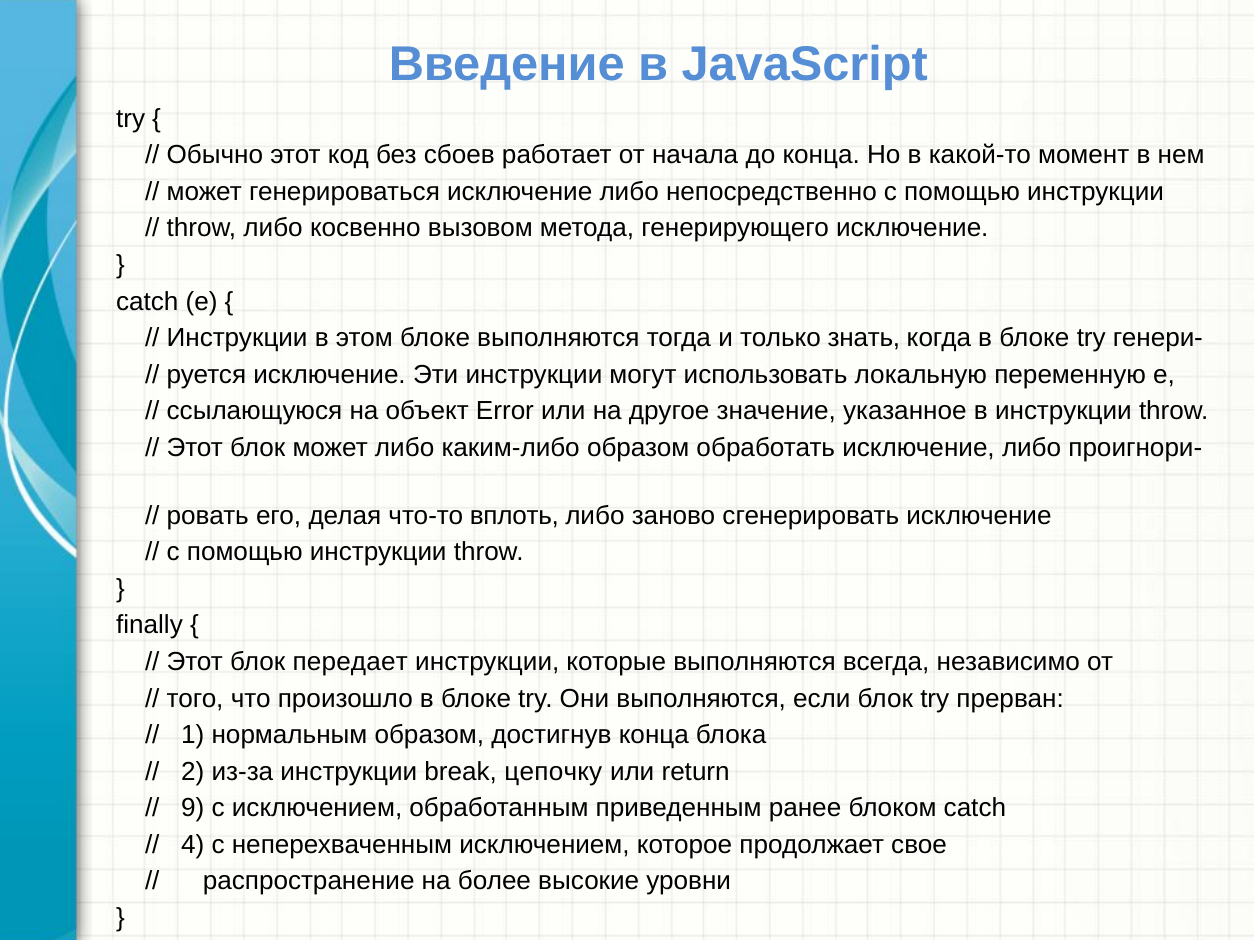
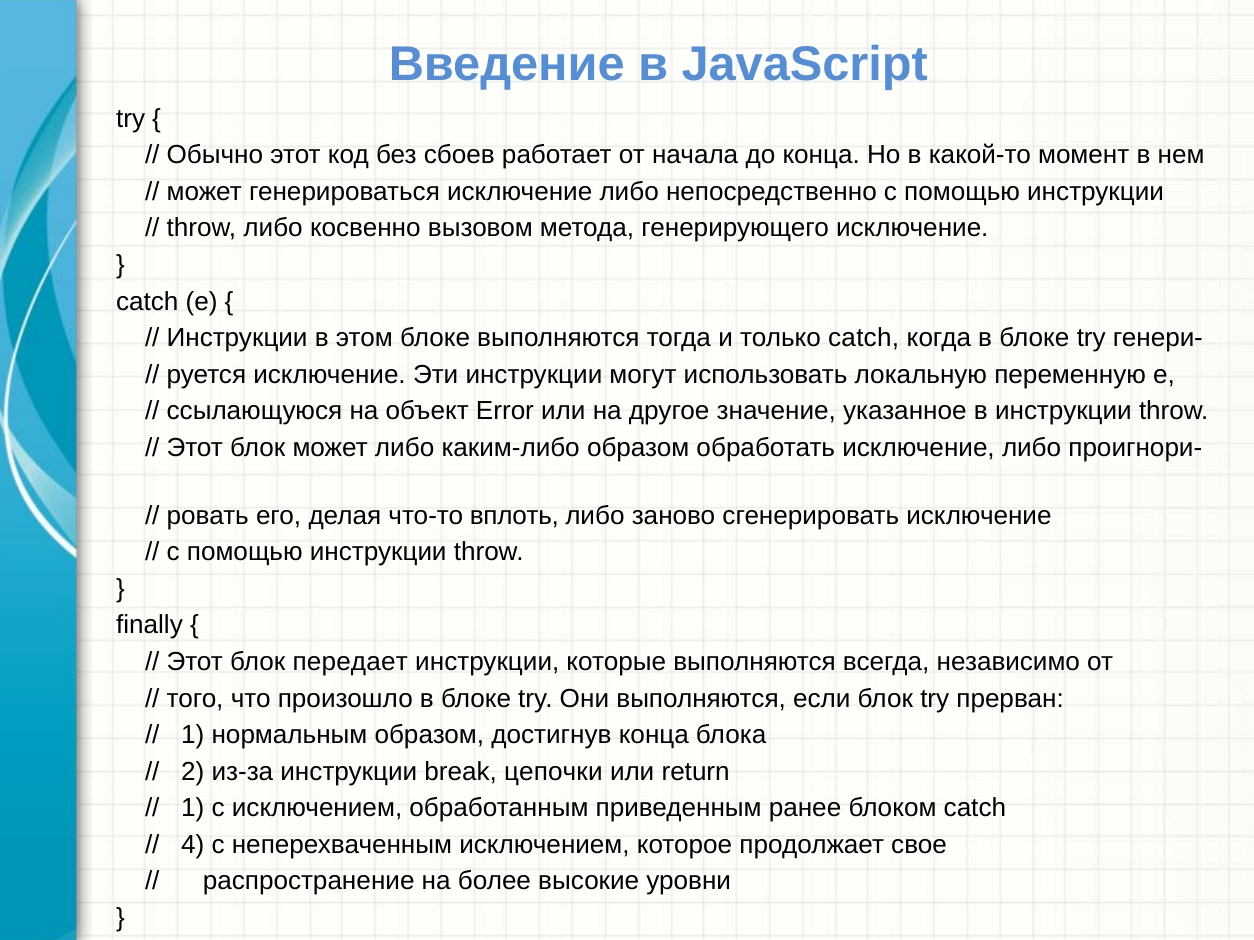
только знать: знать -> catch
цепочку: цепочку -> цепочки
9 at (193, 809): 9 -> 1
